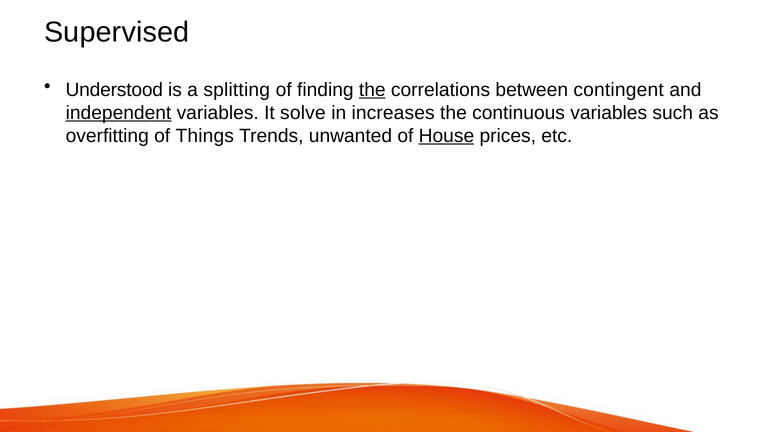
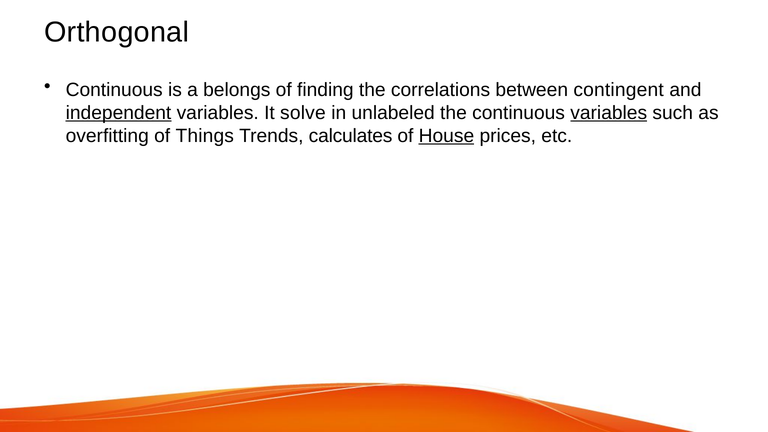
Supervised: Supervised -> Orthogonal
Understood at (114, 90): Understood -> Continuous
splitting: splitting -> belongs
the at (372, 90) underline: present -> none
increases: increases -> unlabeled
variables at (609, 113) underline: none -> present
unwanted: unwanted -> calculates
